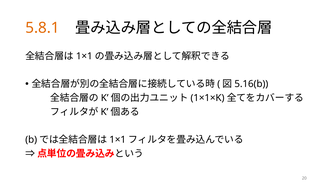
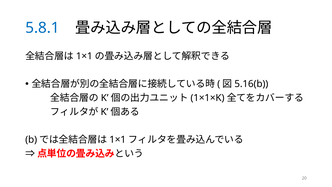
5.8.1 colour: orange -> blue
